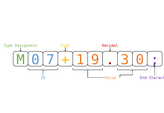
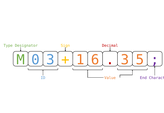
0 7: 7 -> 3
9: 9 -> 6
3 0: 0 -> 5
